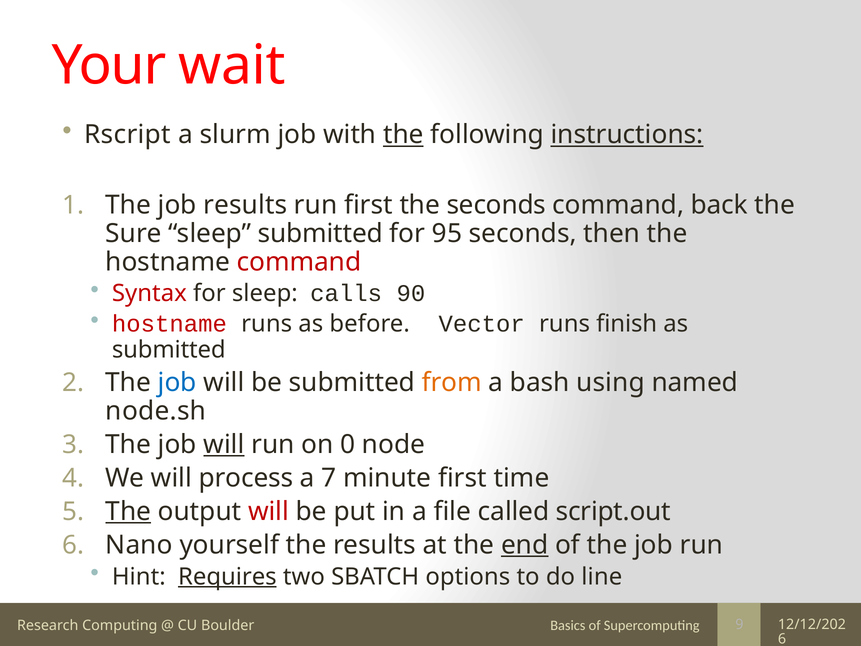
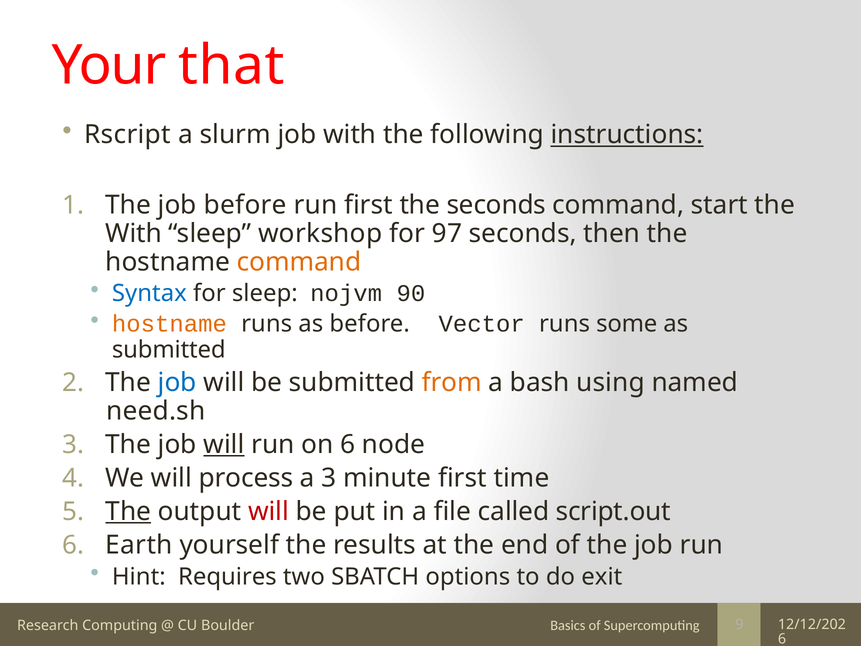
wait: wait -> that
the at (403, 135) underline: present -> none
job results: results -> before
back: back -> start
Sure at (134, 233): Sure -> With
sleep submitted: submitted -> workshop
95: 95 -> 97
command at (299, 262) colour: red -> orange
Syntax colour: red -> blue
calls: calls -> nojvm
hostname at (169, 324) colour: red -> orange
finish: finish -> some
node.sh: node.sh -> need.sh
on 0: 0 -> 6
a 7: 7 -> 3
Nano: Nano -> Earth
end underline: present -> none
Requires underline: present -> none
line: line -> exit
